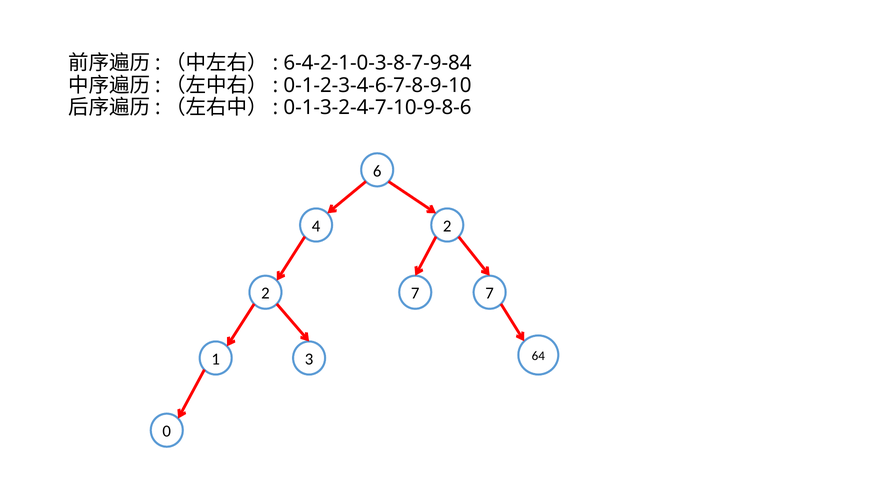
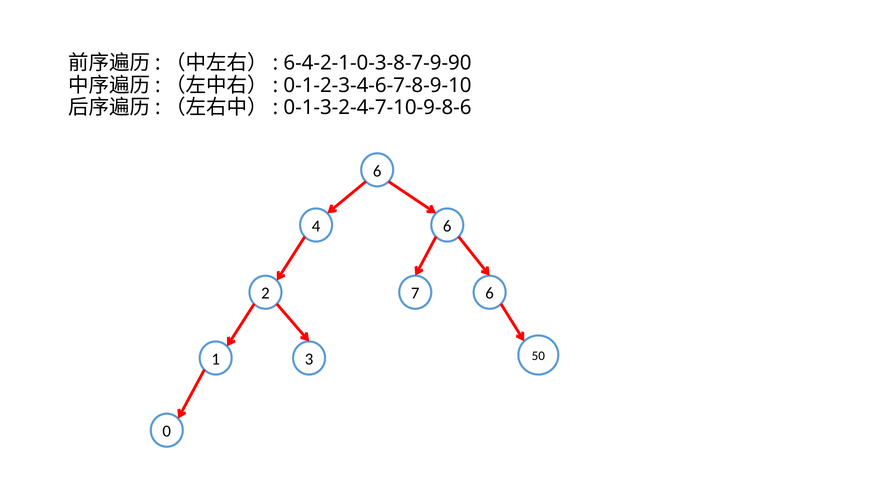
6-4-2-1-0-3-8-7-9-84: 6-4-2-1-0-3-8-7-9-84 -> 6-4-2-1-0-3-8-7-9-90
4 2: 2 -> 6
7 7: 7 -> 6
64: 64 -> 50
